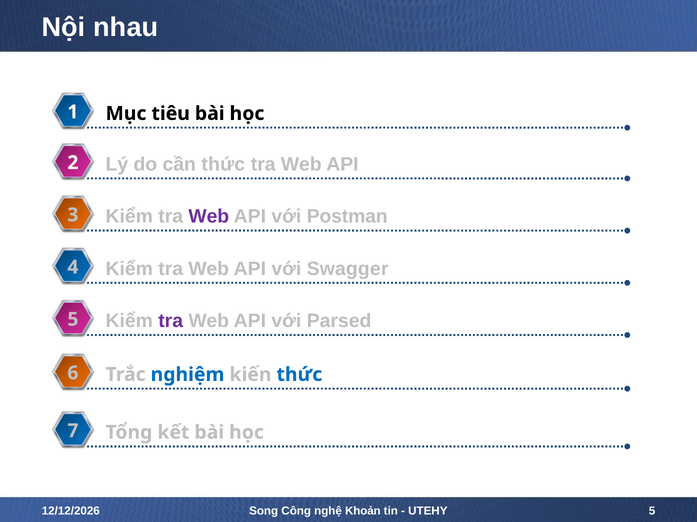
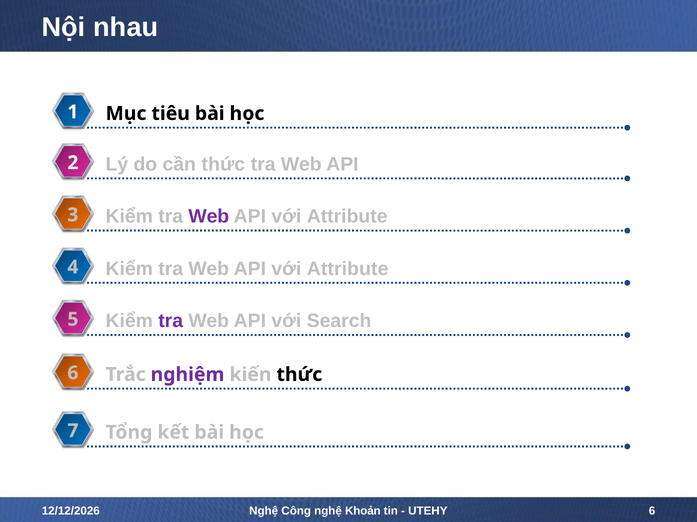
Postman at (347, 217): Postman -> Attribute
Swagger at (348, 269): Swagger -> Attribute
Parsed: Parsed -> Search
nghiệm colour: blue -> purple
thức at (299, 375) colour: blue -> black
Song at (264, 512): Song -> Nghệ
UTEHY 5: 5 -> 6
